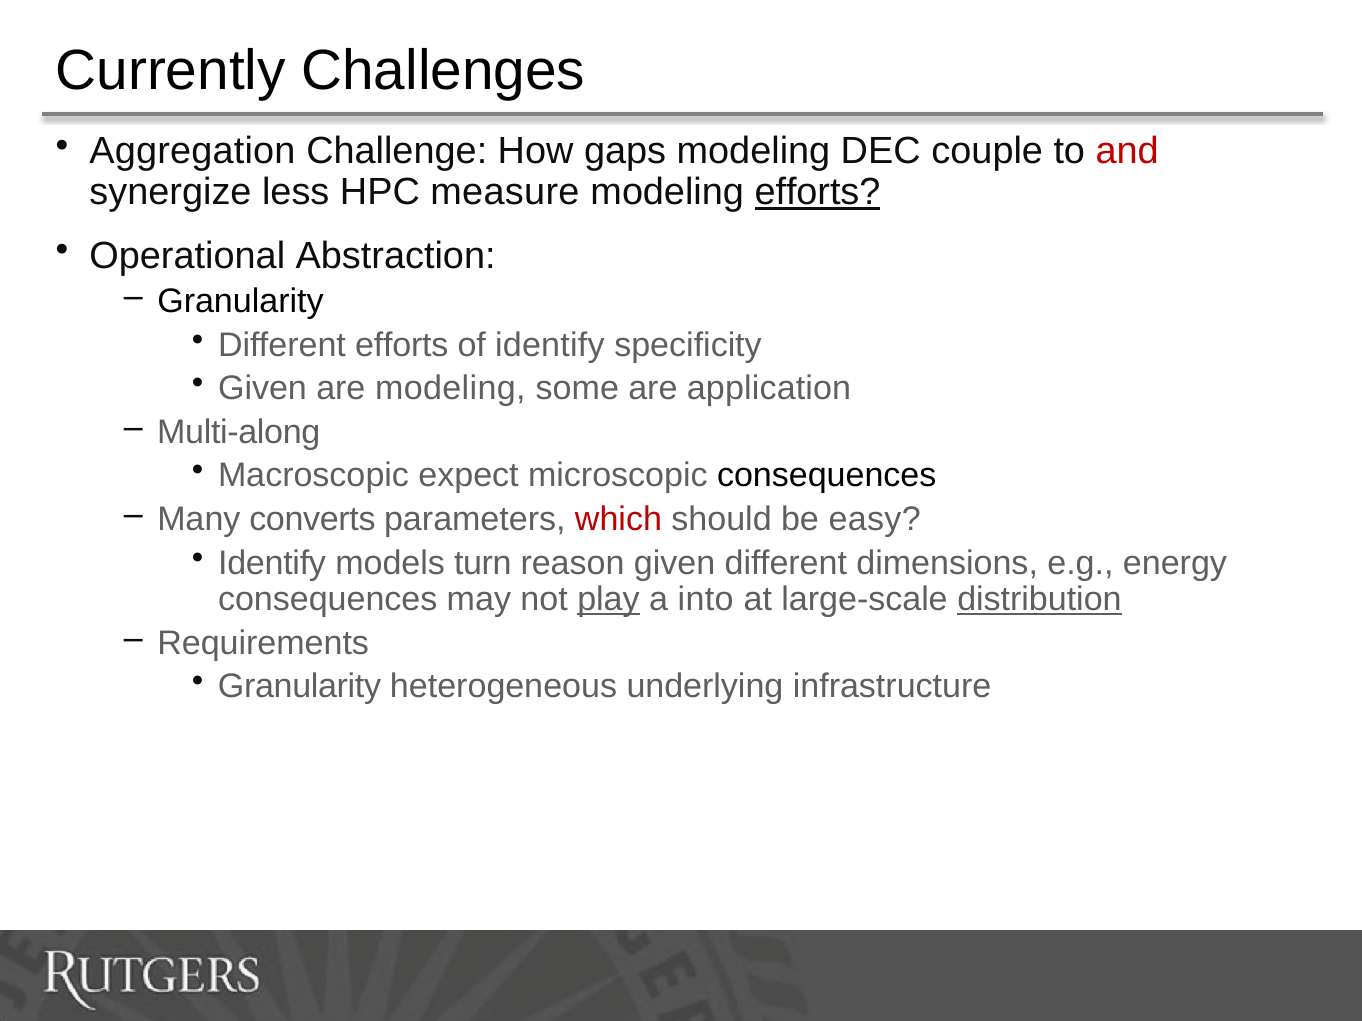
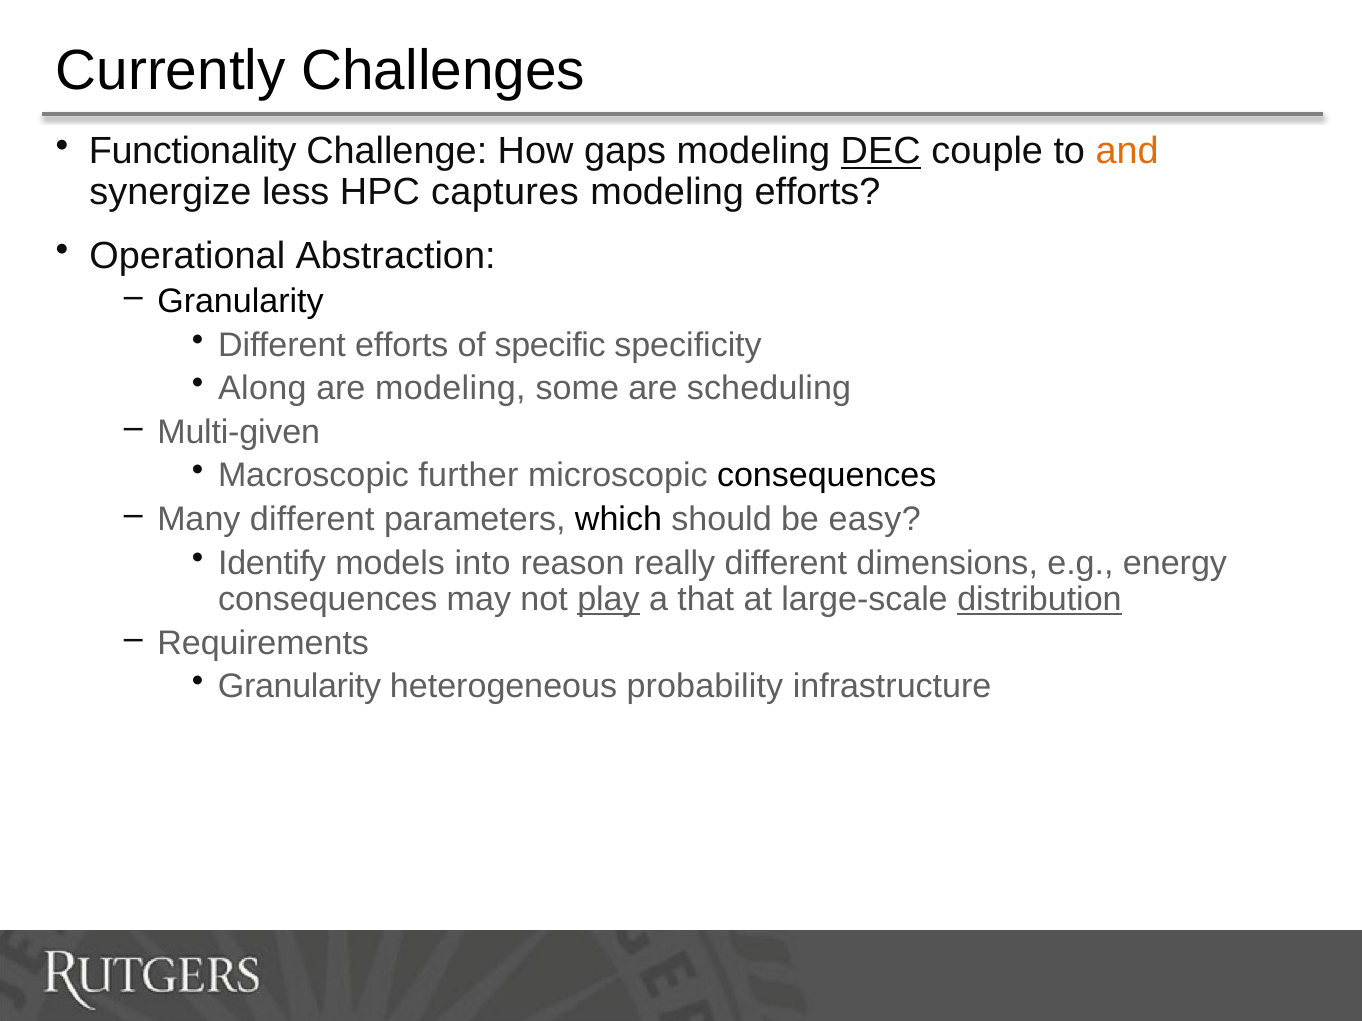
Aggregation: Aggregation -> Functionality
DEC underline: none -> present
and colour: red -> orange
measure: measure -> captures
efforts at (817, 192) underline: present -> none
of identify: identify -> specific
Given at (263, 389): Given -> Along
application: application -> scheduling
Multi-along: Multi-along -> Multi-given
expect: expect -> further
Many converts: converts -> different
which colour: red -> black
turn: turn -> into
reason given: given -> really
into: into -> that
underlying: underlying -> probability
